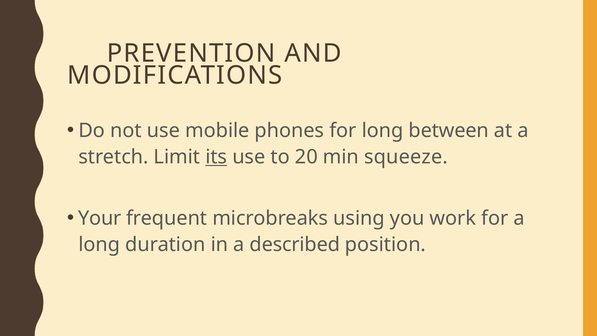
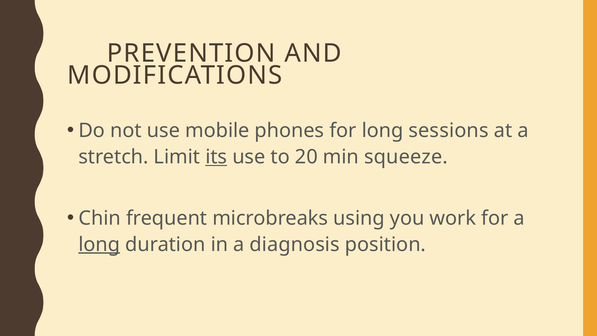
between: between -> sessions
Your: Your -> Chin
long at (99, 244) underline: none -> present
described: described -> diagnosis
